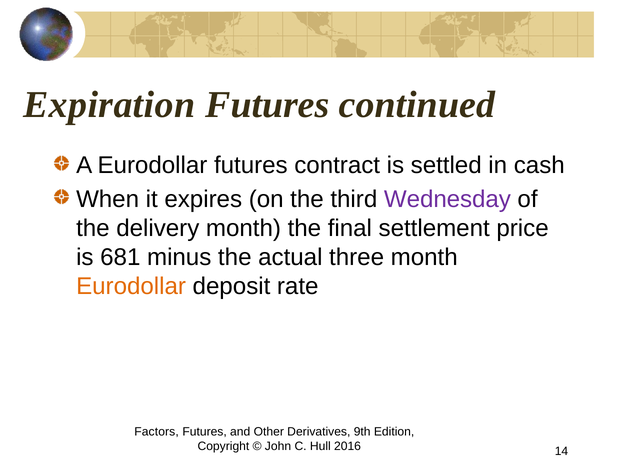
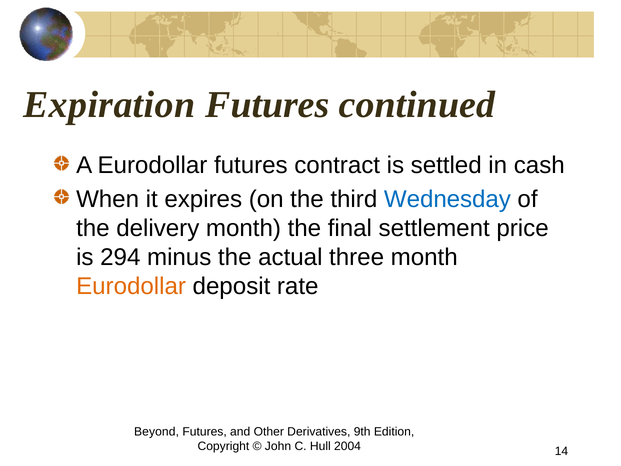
Wednesday colour: purple -> blue
681: 681 -> 294
Factors: Factors -> Beyond
2016: 2016 -> 2004
